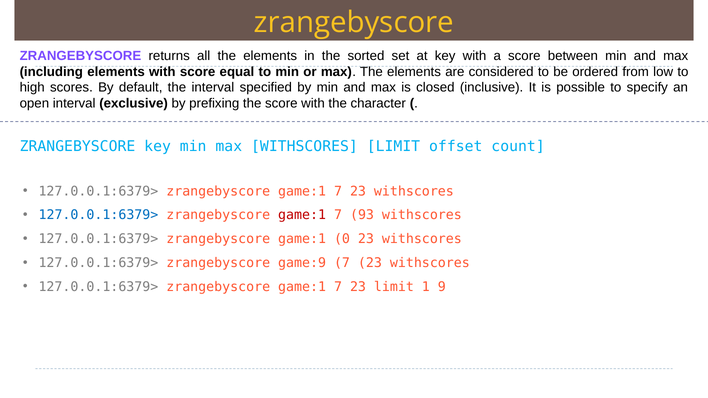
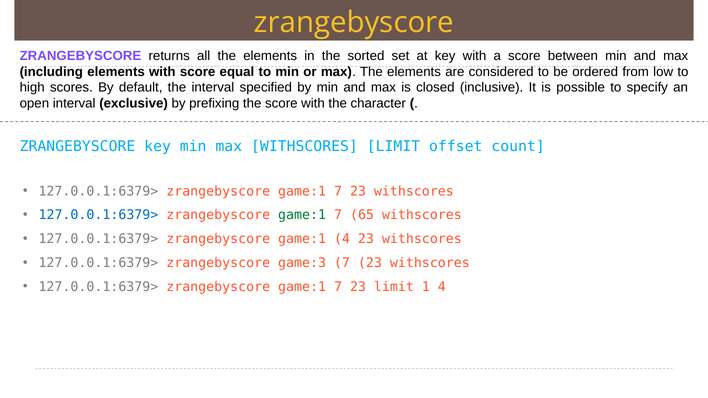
game:1 at (302, 215) colour: red -> green
93: 93 -> 65
game:1 0: 0 -> 4
game:9: game:9 -> game:3
1 9: 9 -> 4
